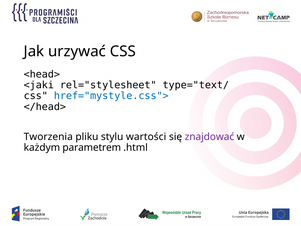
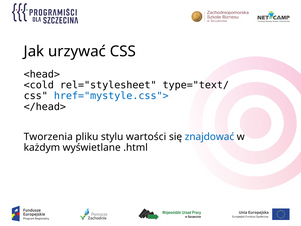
<jaki: <jaki -> <cold
znajdować colour: purple -> blue
parametrem: parametrem -> wyświetlane
